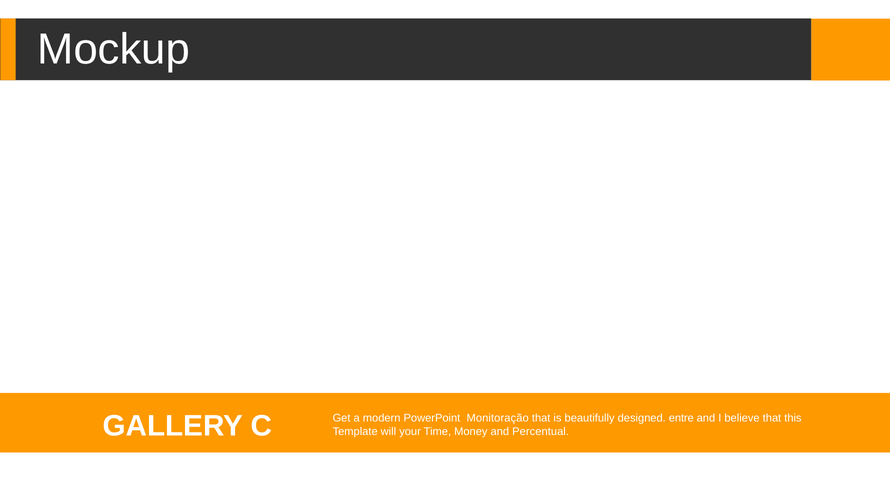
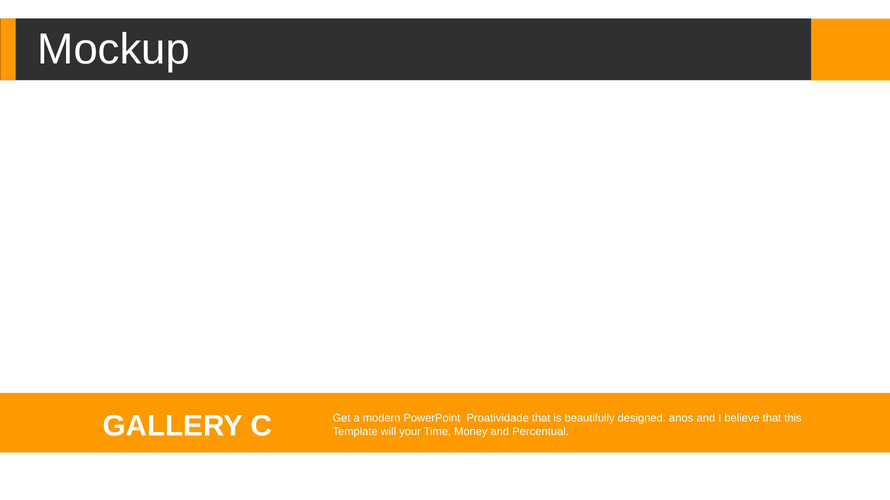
Monitoração: Monitoração -> Proatividade
entre: entre -> anos
